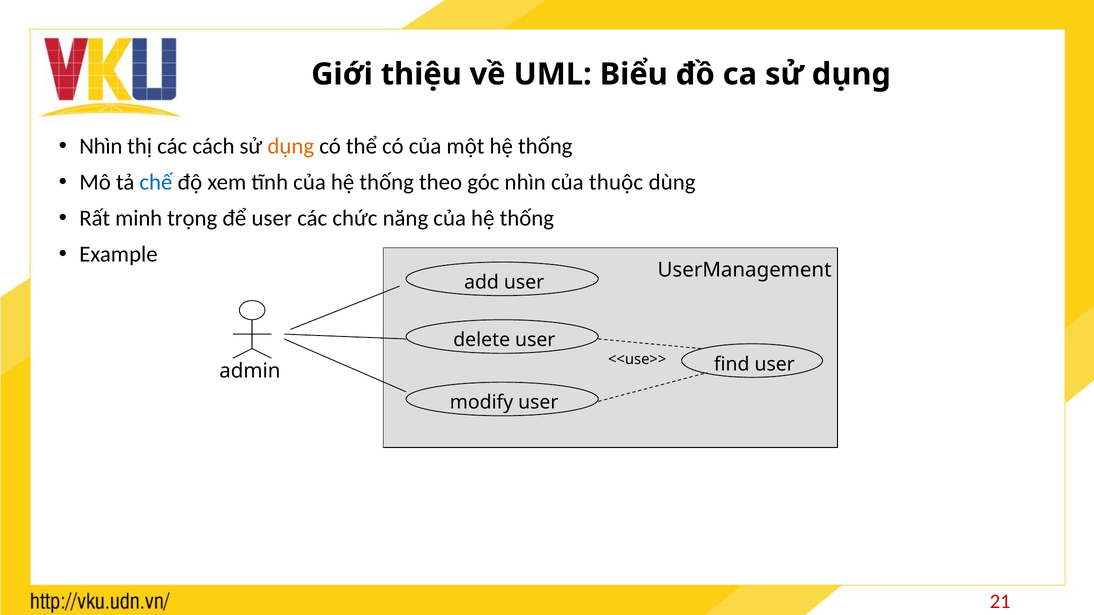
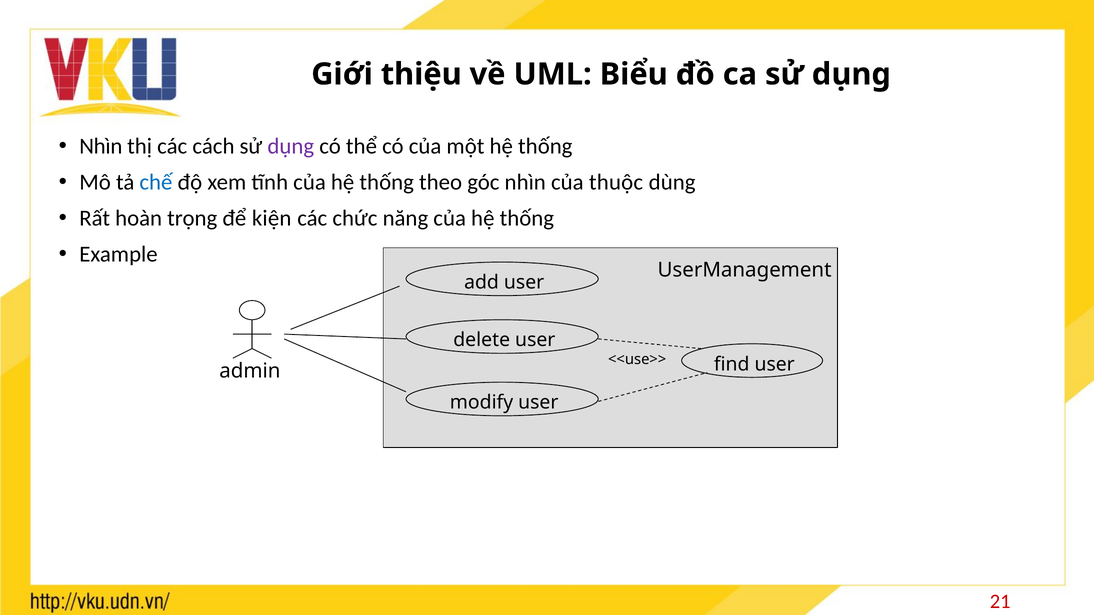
dụng colour: orange -> purple
minh: minh -> hoàn
để user: user -> kiện
